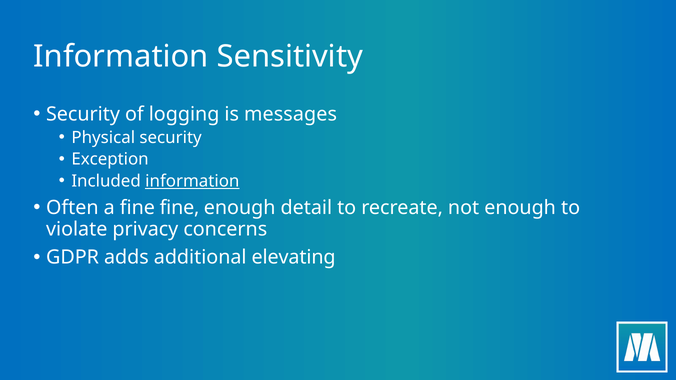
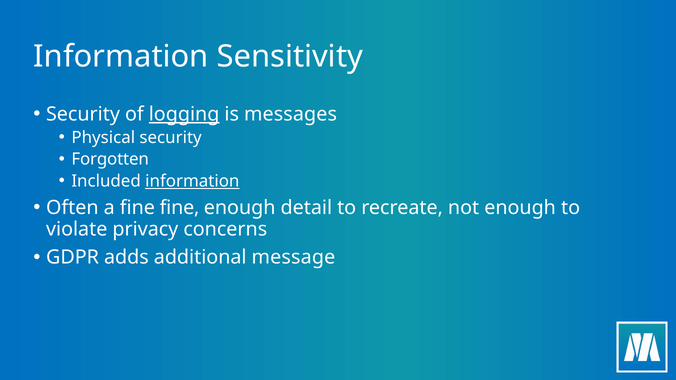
logging underline: none -> present
Exception: Exception -> Forgotten
elevating: elevating -> message
